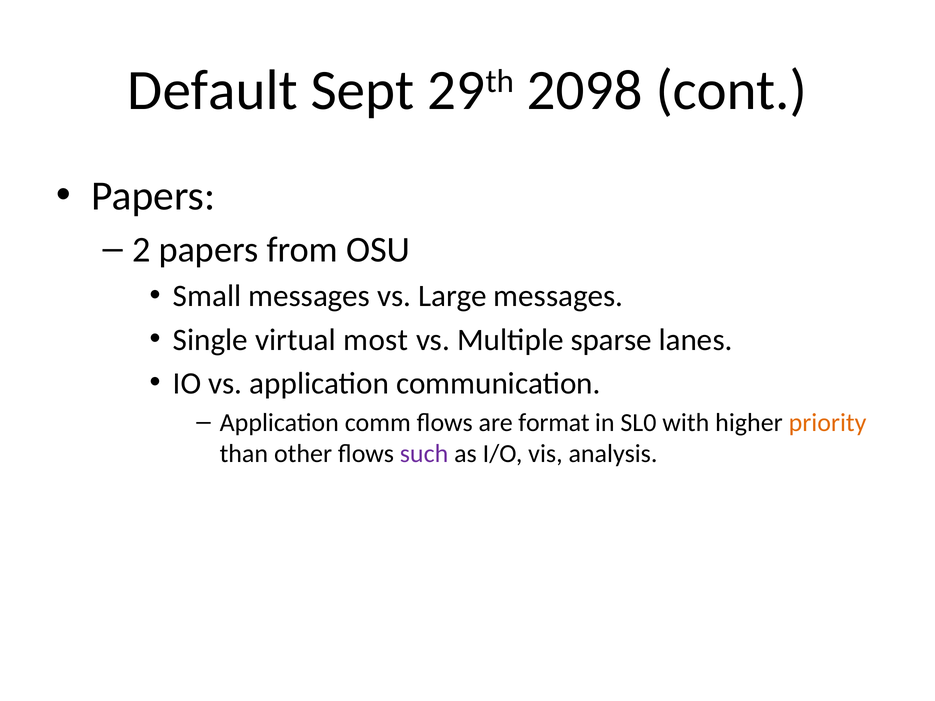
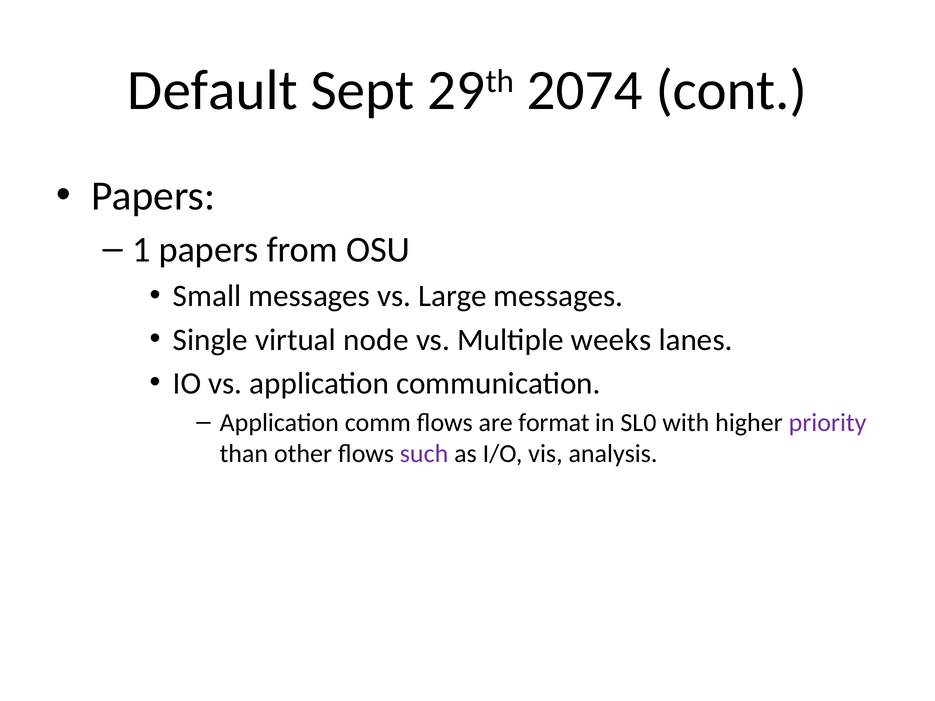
2098: 2098 -> 2074
2: 2 -> 1
most: most -> node
sparse: sparse -> weeks
priority colour: orange -> purple
